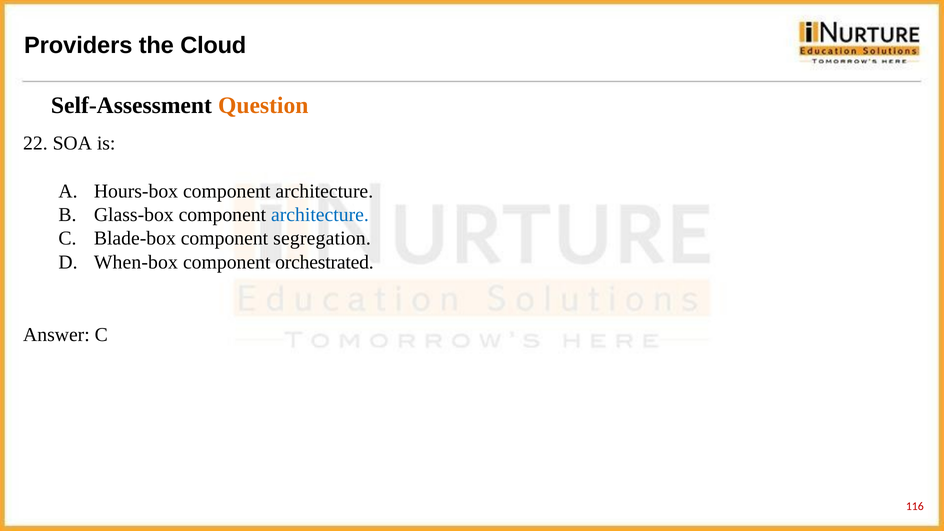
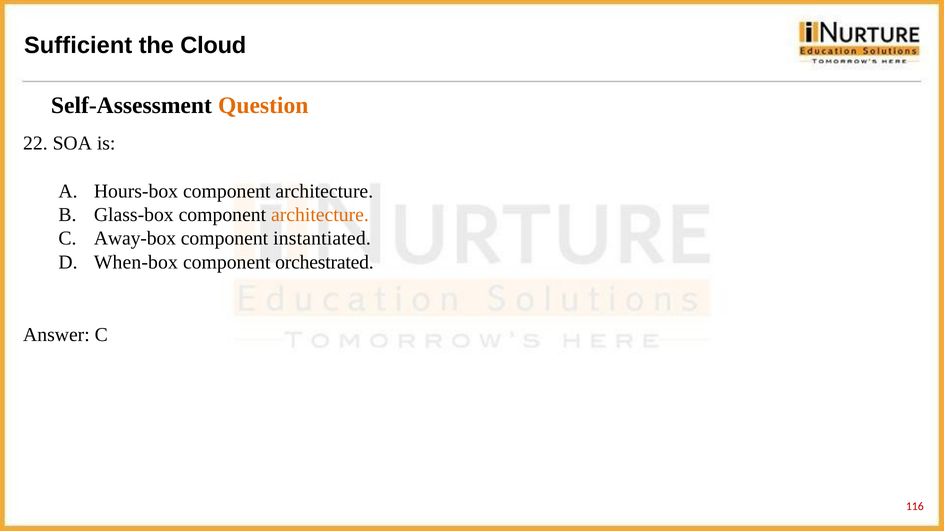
Providers: Providers -> Sufficient
architecture at (320, 215) colour: blue -> orange
Blade-box: Blade-box -> Away-box
segregation: segregation -> instantiated
